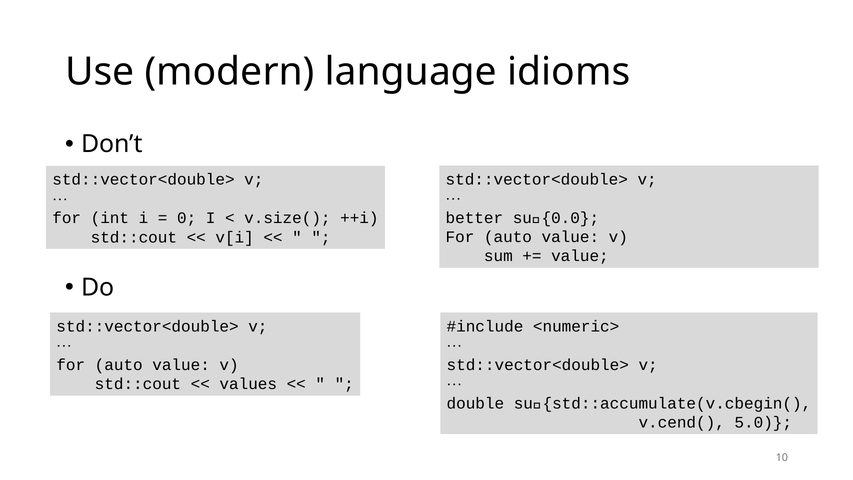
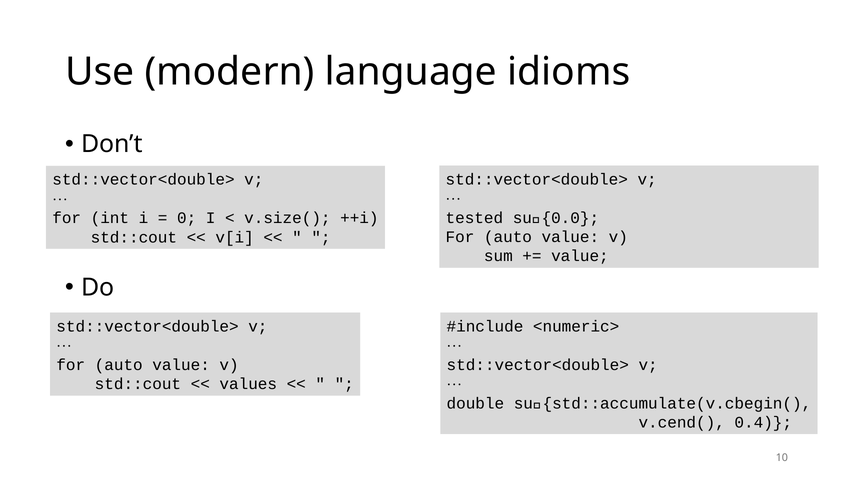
better: better -> tested
5.0: 5.0 -> 0.4
